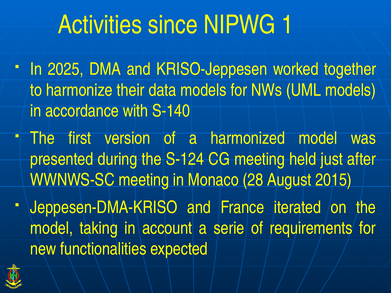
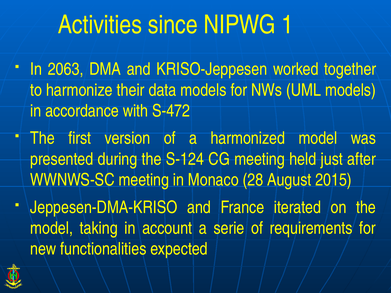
2025: 2025 -> 2063
S-140: S-140 -> S-472
